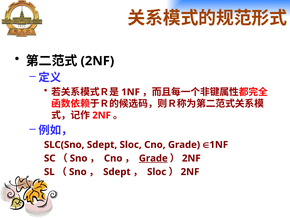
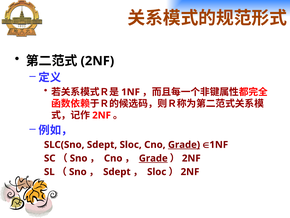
Grade at (184, 144) underline: none -> present
